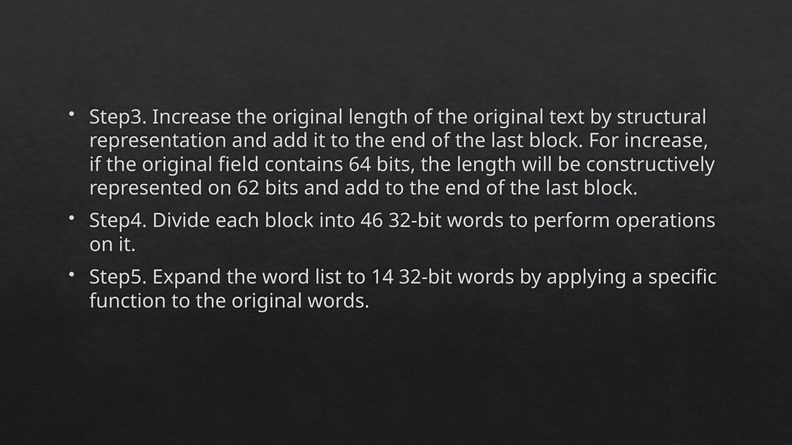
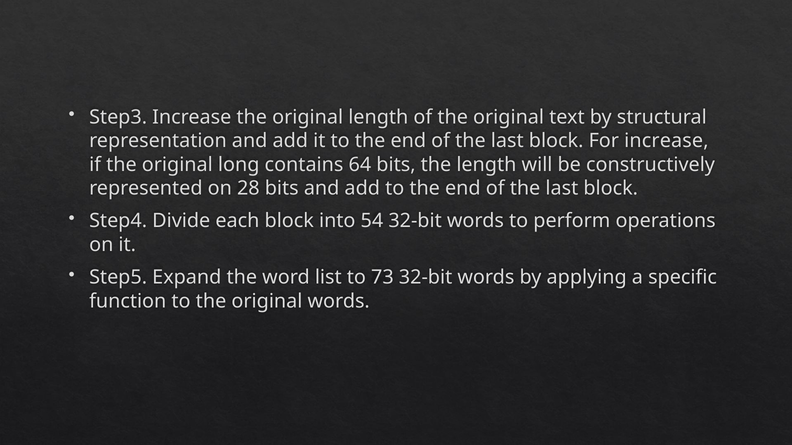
field: field -> long
62: 62 -> 28
46: 46 -> 54
14: 14 -> 73
